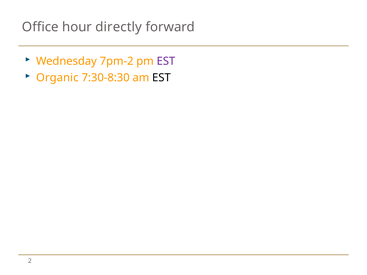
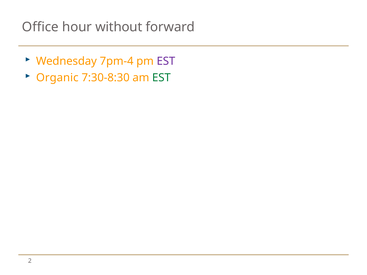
directly: directly -> without
7pm-2: 7pm-2 -> 7pm-4
EST at (161, 78) colour: black -> green
